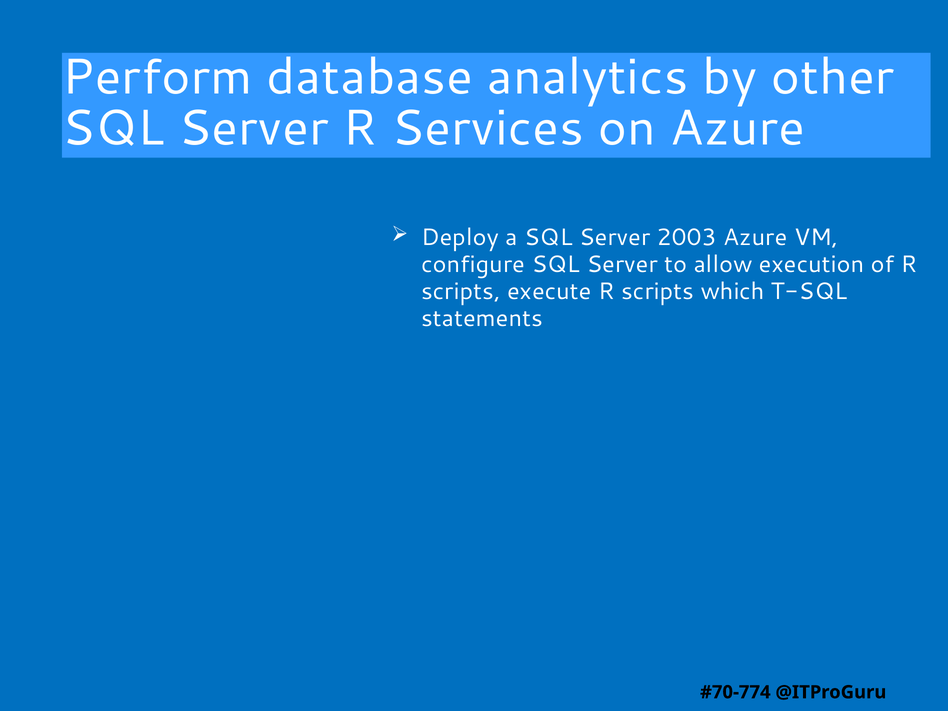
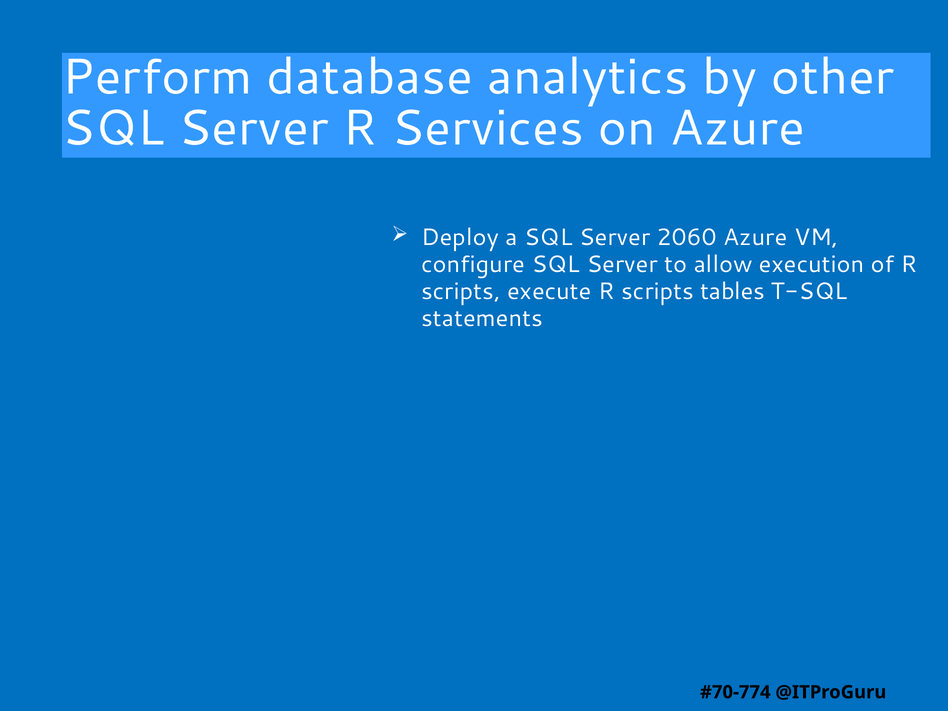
2003: 2003 -> 2060
which: which -> tables
